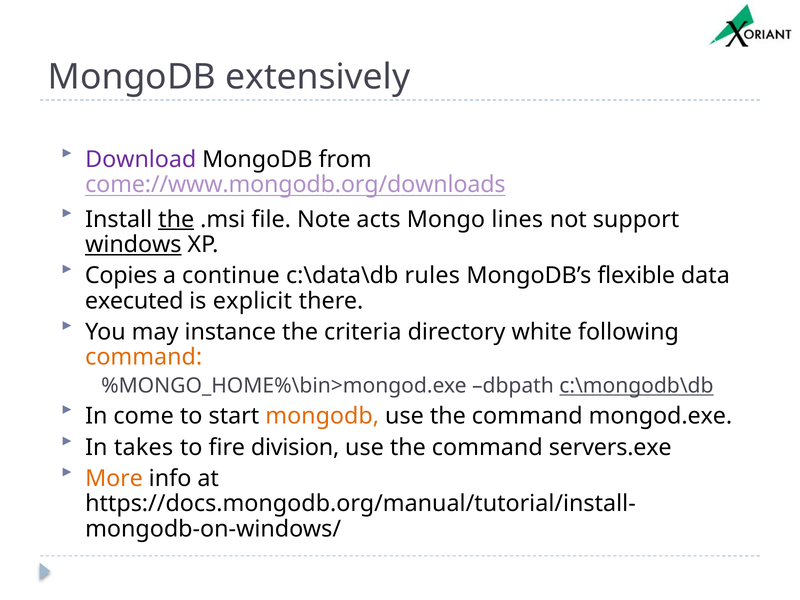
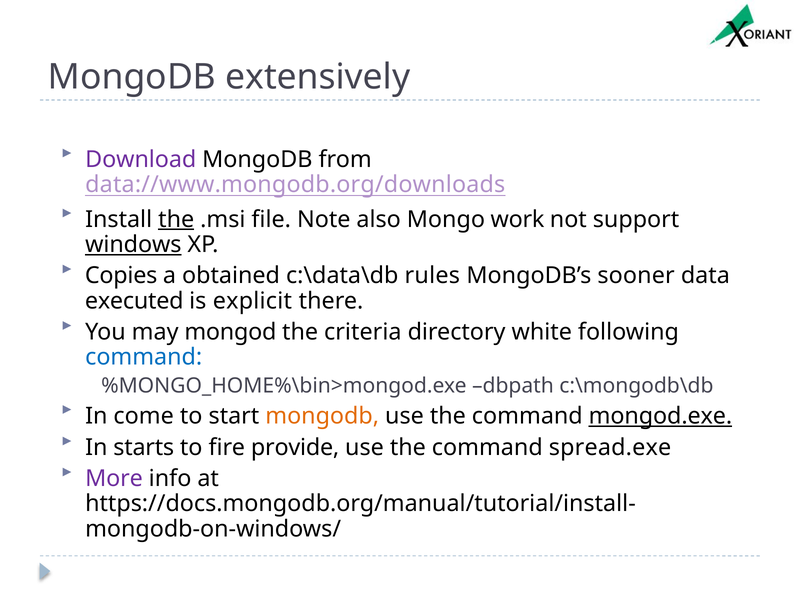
come://www.mongodb.org/downloads: come://www.mongodb.org/downloads -> data://www.mongodb.org/downloads
acts: acts -> also
lines: lines -> work
continue: continue -> obtained
flexible: flexible -> sooner
instance: instance -> mongod
command at (144, 357) colour: orange -> blue
c:\mongodb\db underline: present -> none
mongod.exe underline: none -> present
takes: takes -> starts
division: division -> provide
servers.exe: servers.exe -> spread.exe
More colour: orange -> purple
